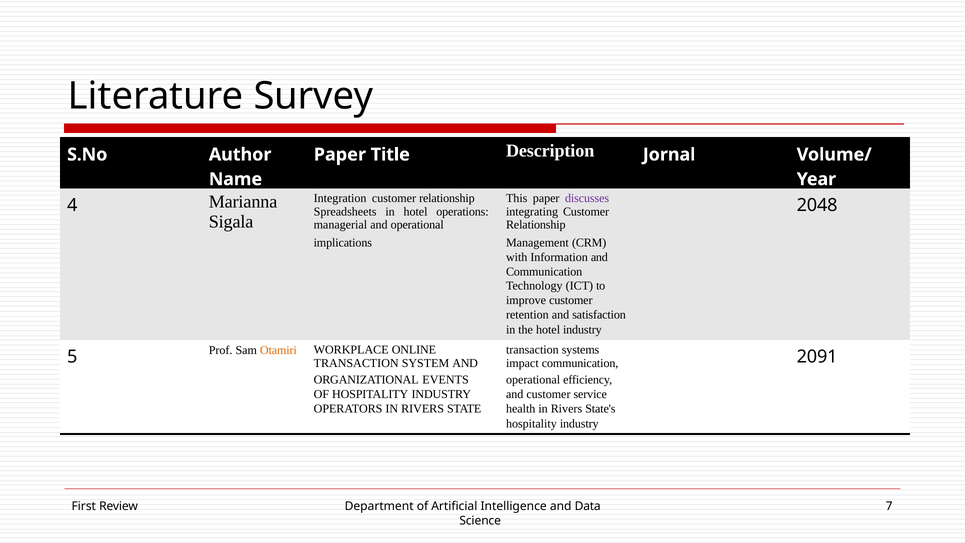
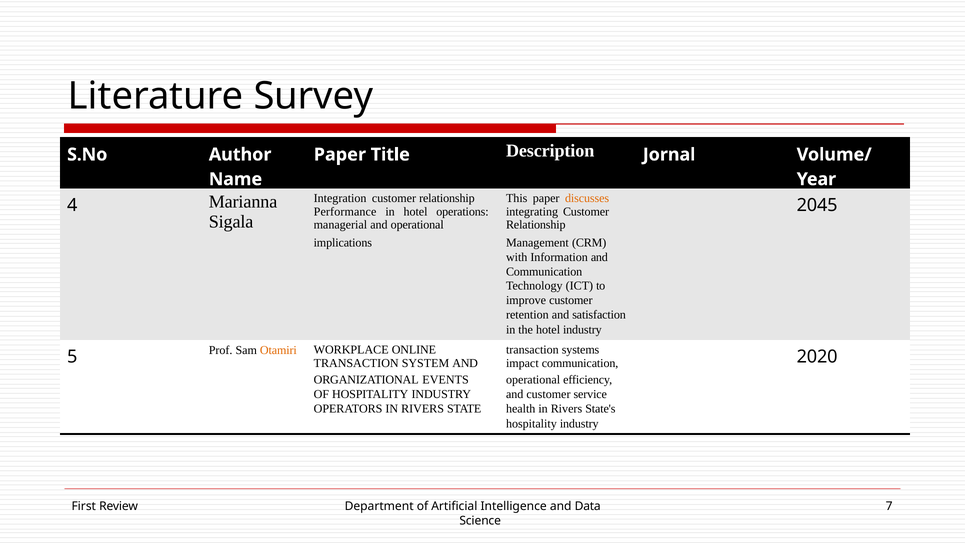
discusses colour: purple -> orange
2048: 2048 -> 2045
Spreadsheets: Spreadsheets -> Performance
2091: 2091 -> 2020
